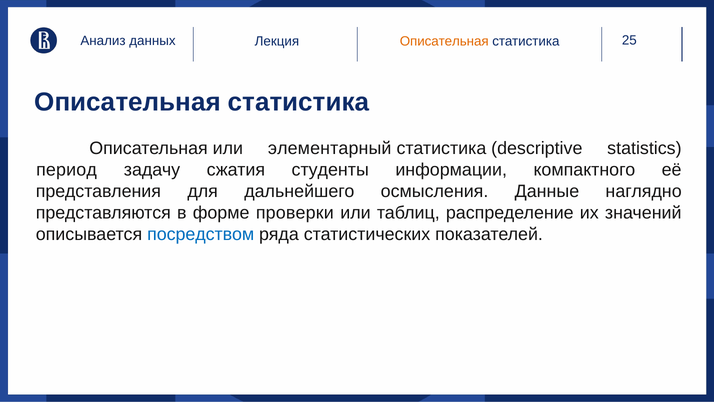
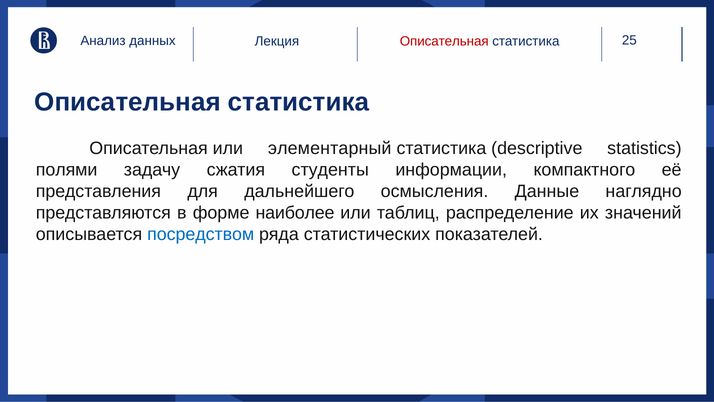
Описательная at (444, 41) colour: orange -> red
период: период -> полями
проверки: проверки -> наиболее
